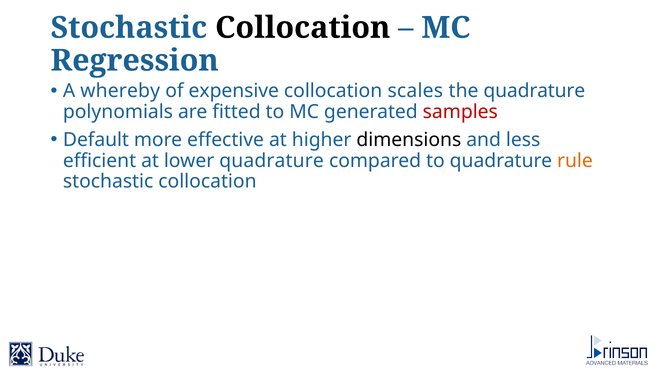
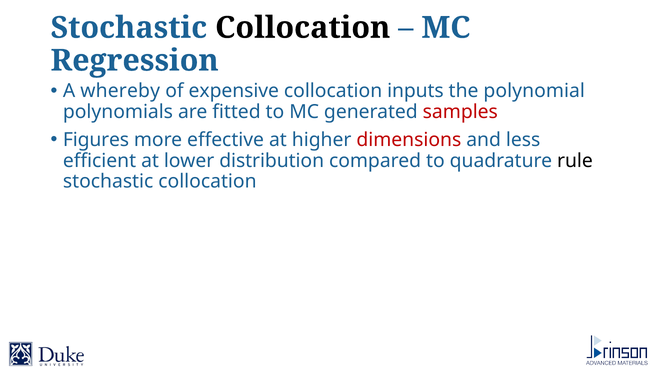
scales: scales -> inputs
the quadrature: quadrature -> polynomial
Default: Default -> Figures
dimensions colour: black -> red
lower quadrature: quadrature -> distribution
rule colour: orange -> black
